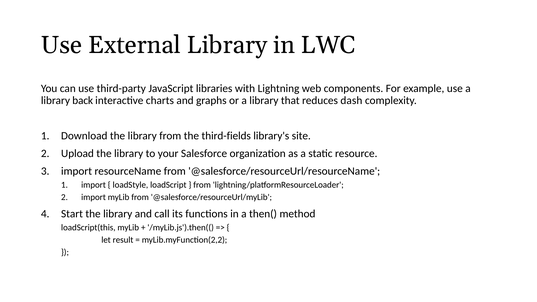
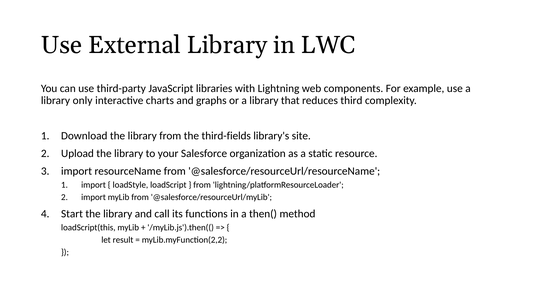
back: back -> only
dash: dash -> third
